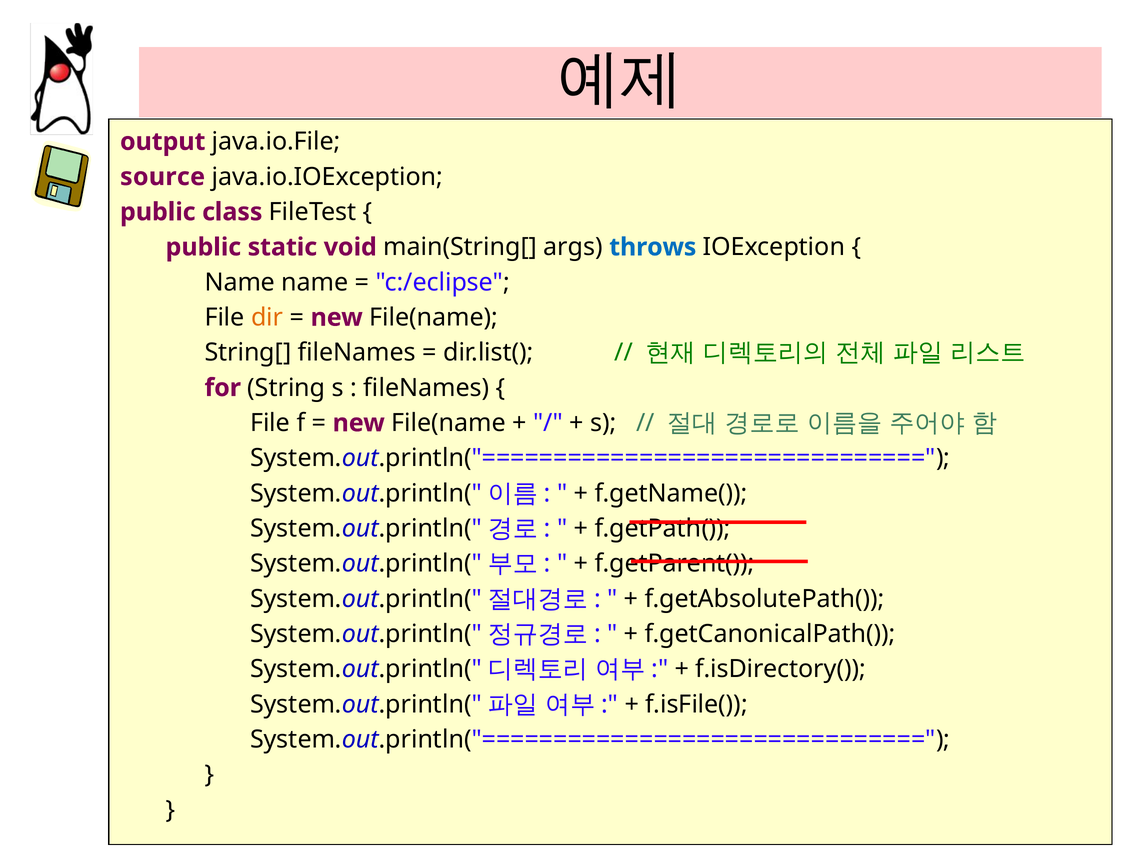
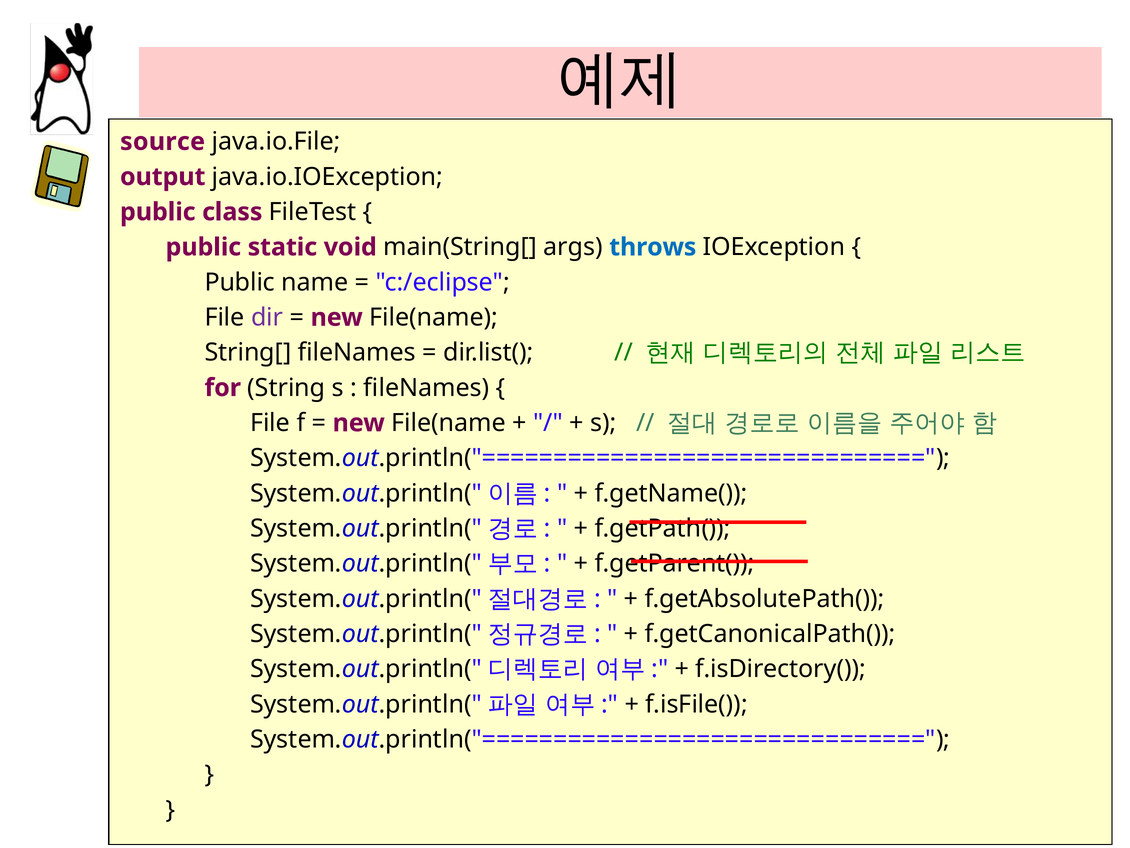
output: output -> source
source: source -> output
Name at (240, 282): Name -> Public
dir colour: orange -> purple
